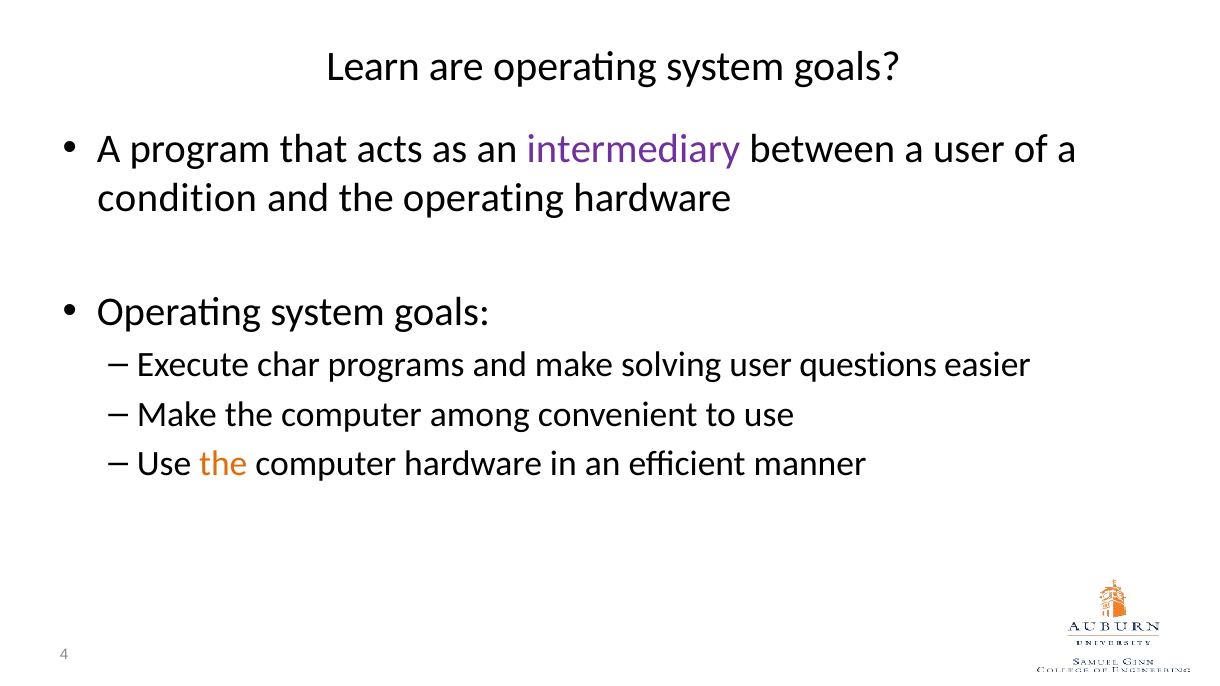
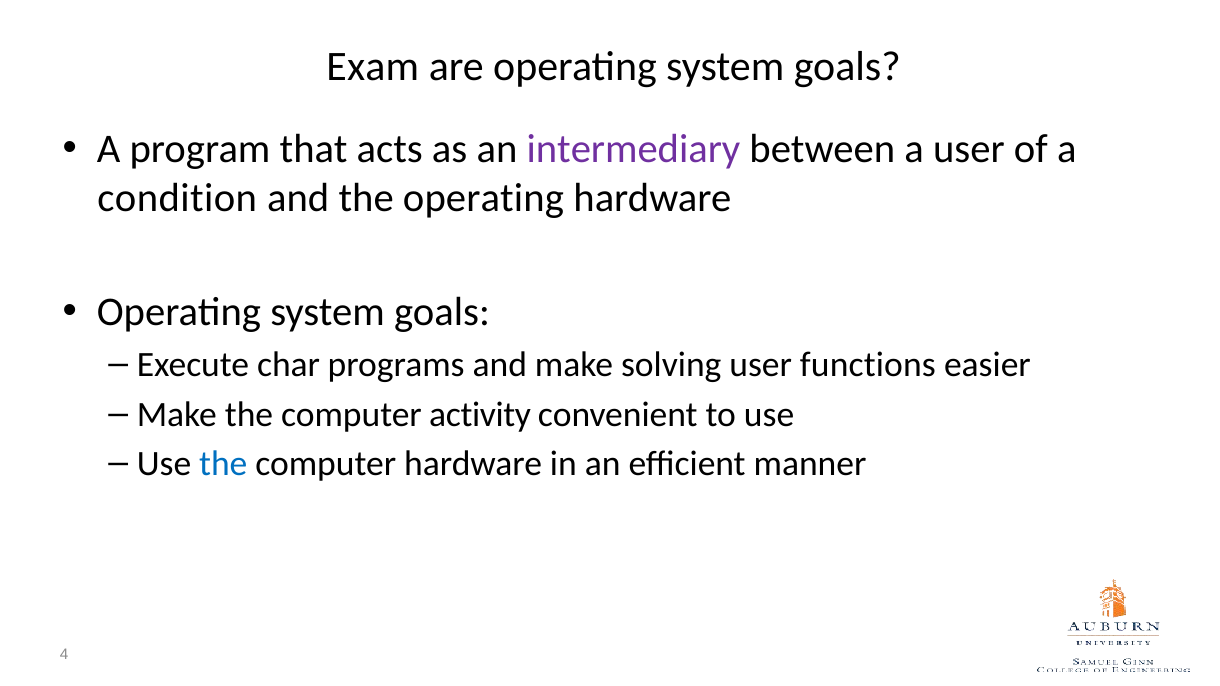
Learn: Learn -> Exam
questions: questions -> functions
among: among -> activity
the at (223, 464) colour: orange -> blue
